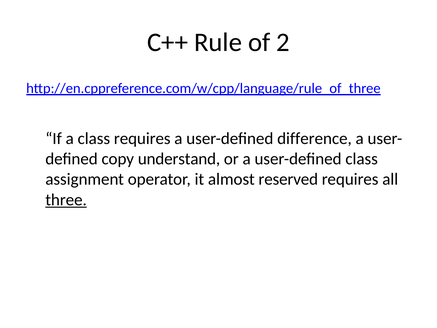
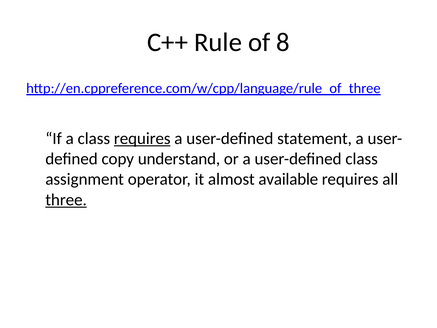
2: 2 -> 8
requires at (142, 138) underline: none -> present
difference: difference -> statement
reserved: reserved -> available
